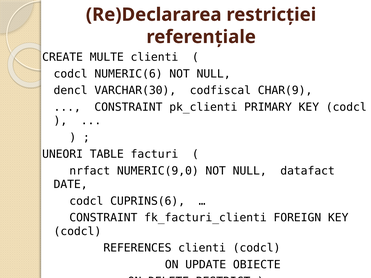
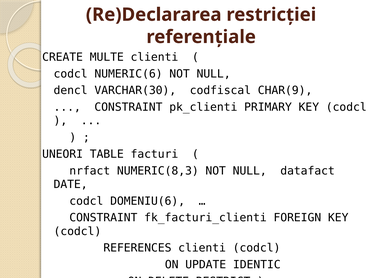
NUMERIC(9,0: NUMERIC(9,0 -> NUMERIC(8,3
CUPRINS(6: CUPRINS(6 -> DOMENIU(6
OBIECTE: OBIECTE -> IDENTIC
